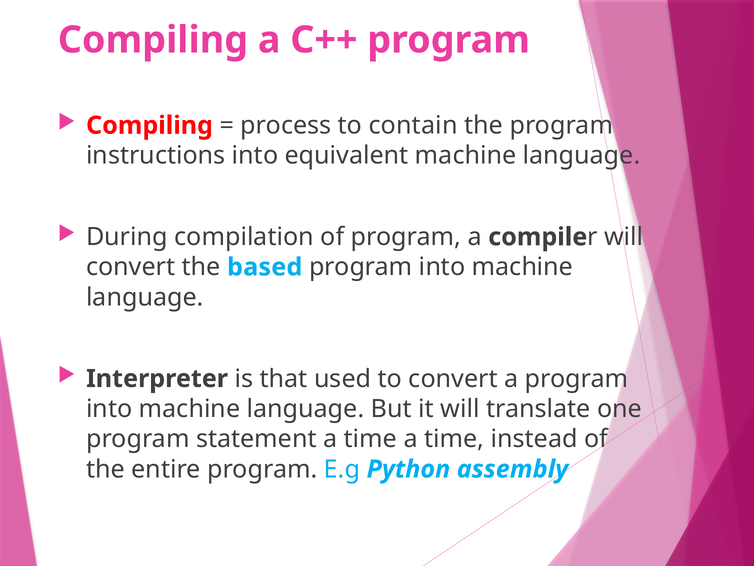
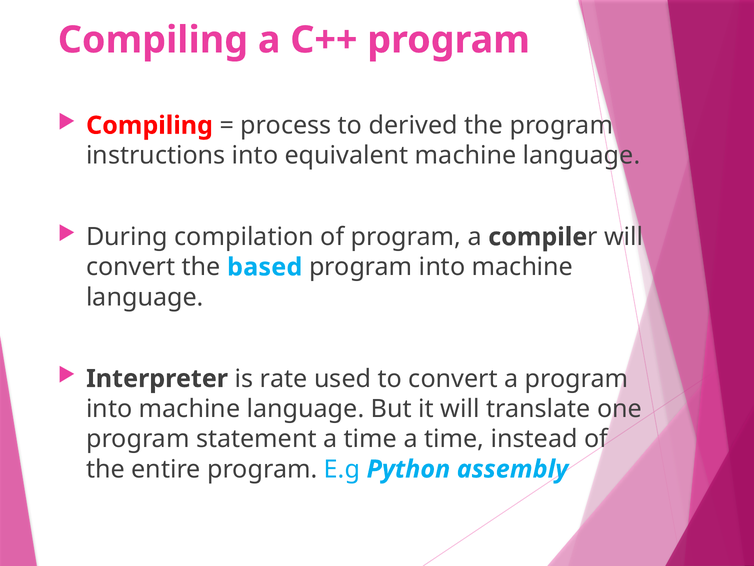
contain: contain -> derived
that: that -> rate
